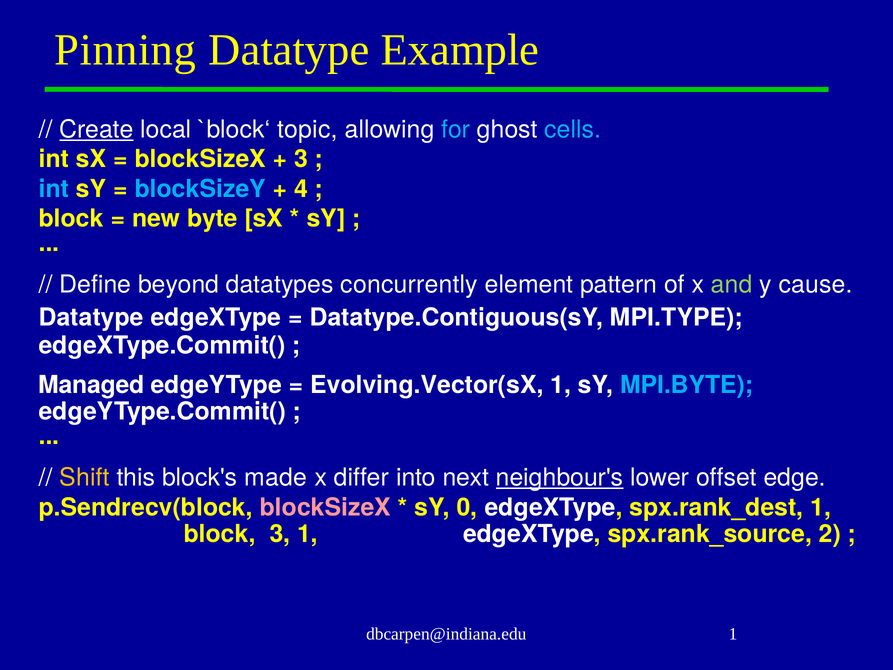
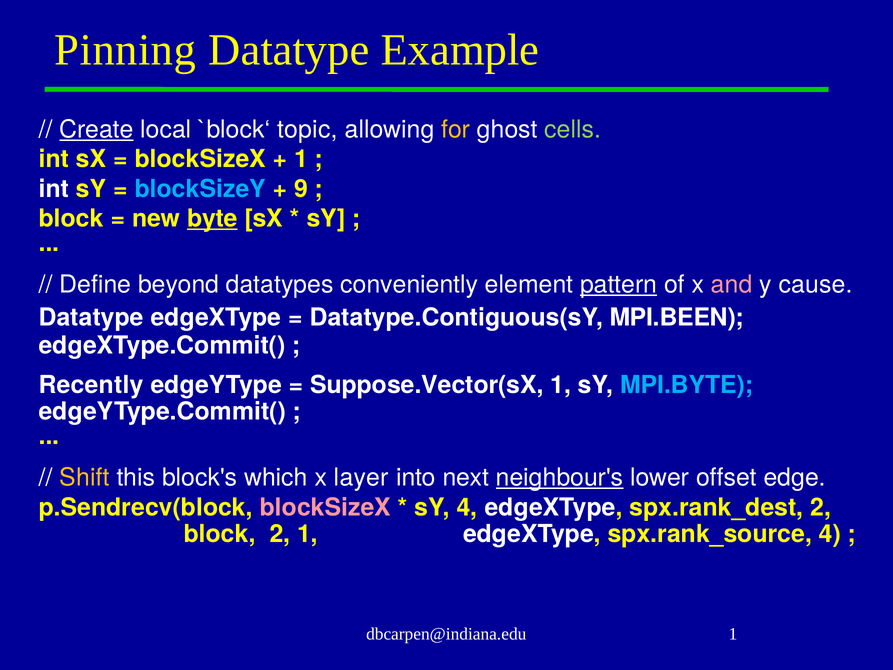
for colour: light blue -> yellow
cells colour: light blue -> light green
3 at (301, 159): 3 -> 1
int at (54, 189) colour: light blue -> white
4: 4 -> 9
byte underline: none -> present
concurrently: concurrently -> conveniently
pattern underline: none -> present
and colour: light green -> pink
MPI.TYPE: MPI.TYPE -> MPI.BEEN
Managed: Managed -> Recently
Evolving.Vector(sX: Evolving.Vector(sX -> Suppose.Vector(sX
made: made -> which
differ: differ -> layer
sY 0: 0 -> 4
spx.rank_dest 1: 1 -> 2
block 3: 3 -> 2
spx.rank_source 2: 2 -> 4
